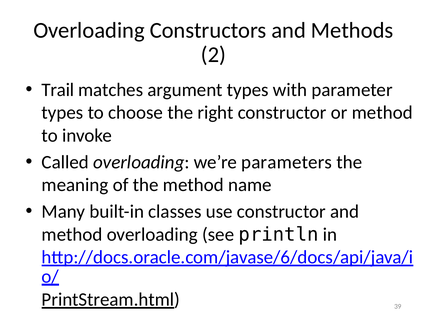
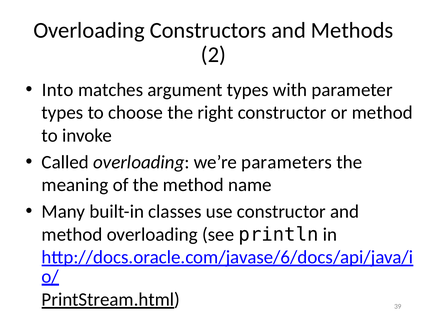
Trail: Trail -> Into
